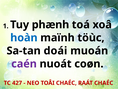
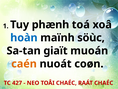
töùc: töùc -> söùc
doái: doái -> giaït
caén colour: purple -> orange
